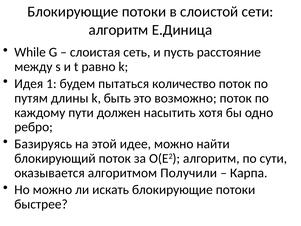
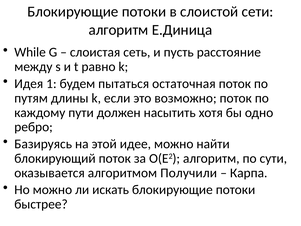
количество: количество -> остаточная
быть: быть -> если
